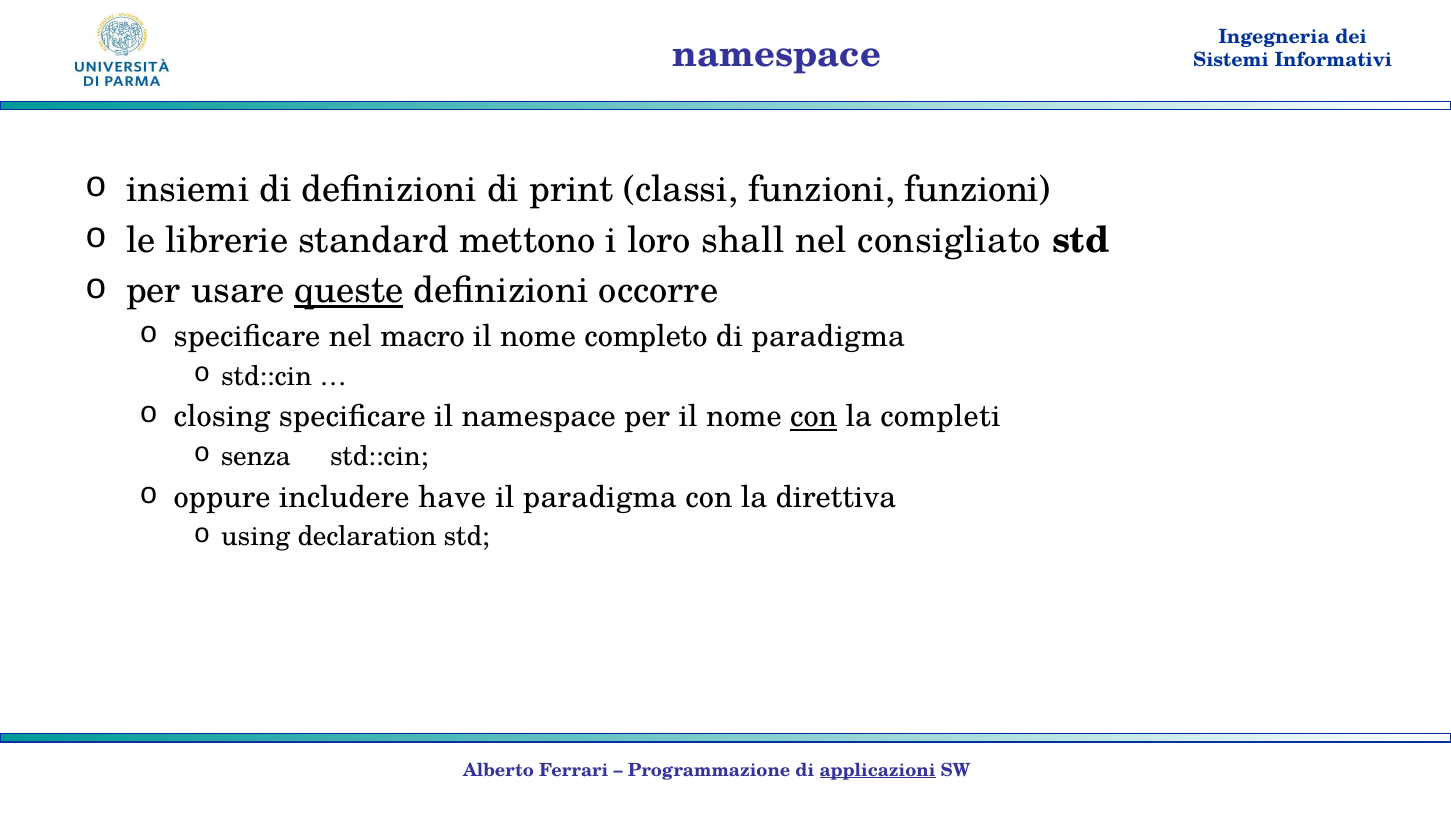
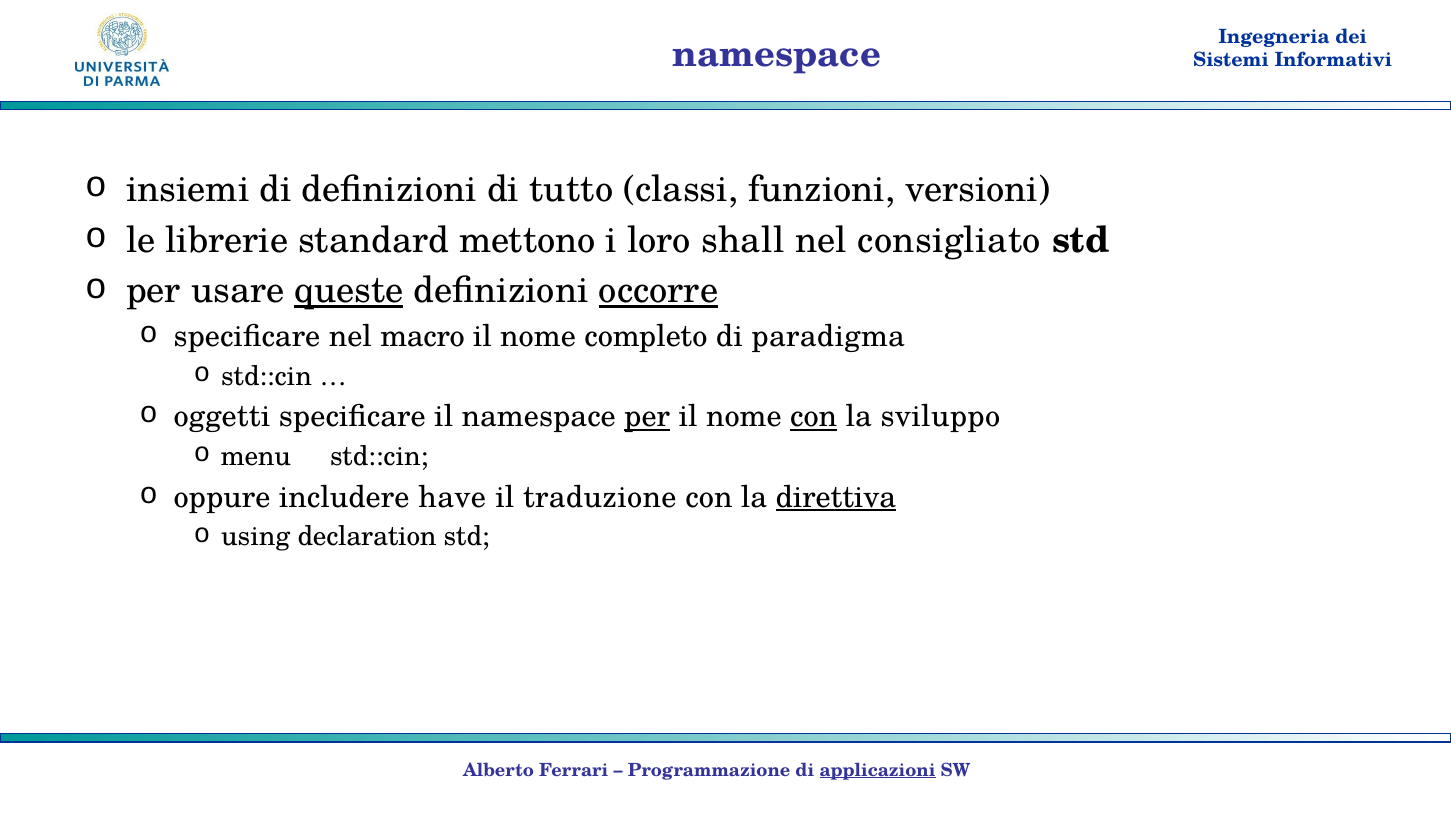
print: print -> tutto
funzioni funzioni: funzioni -> versioni
occorre underline: none -> present
closing: closing -> oggetti
per at (647, 417) underline: none -> present
completi: completi -> sviluppo
senza: senza -> menu
il paradigma: paradigma -> traduzione
direttiva underline: none -> present
